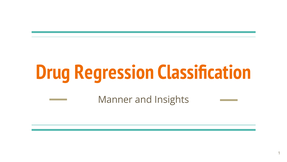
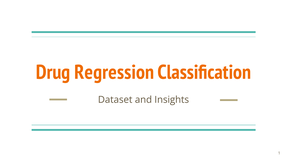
Manner: Manner -> Dataset
